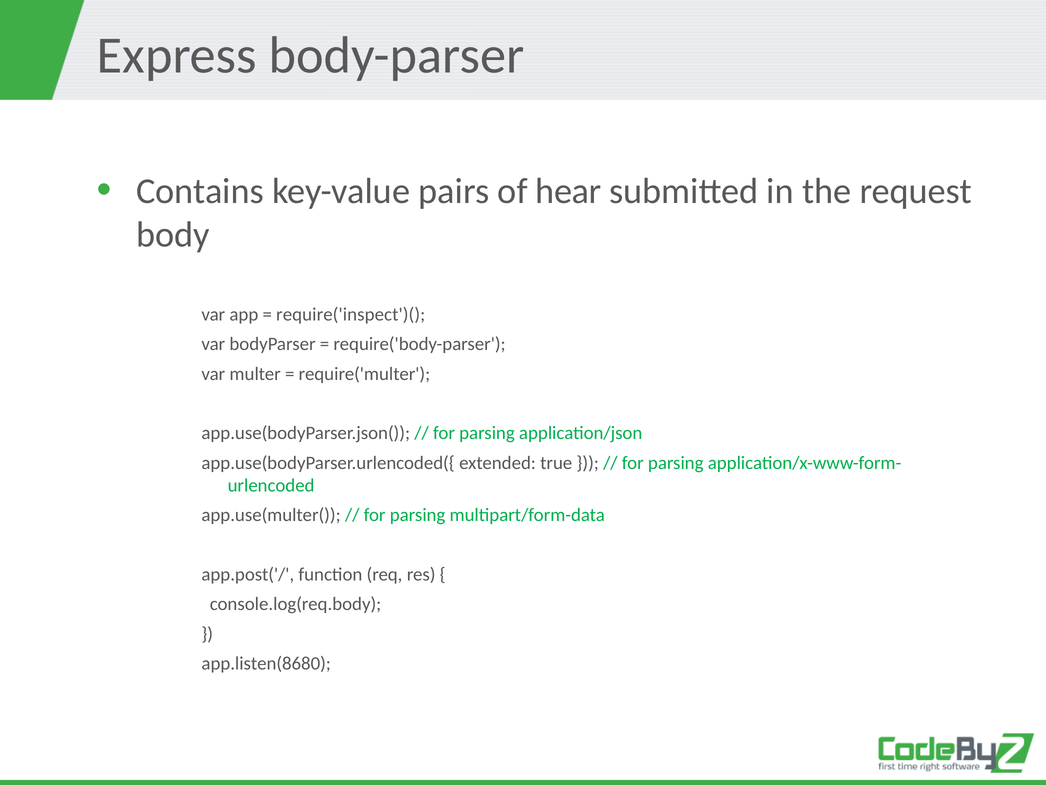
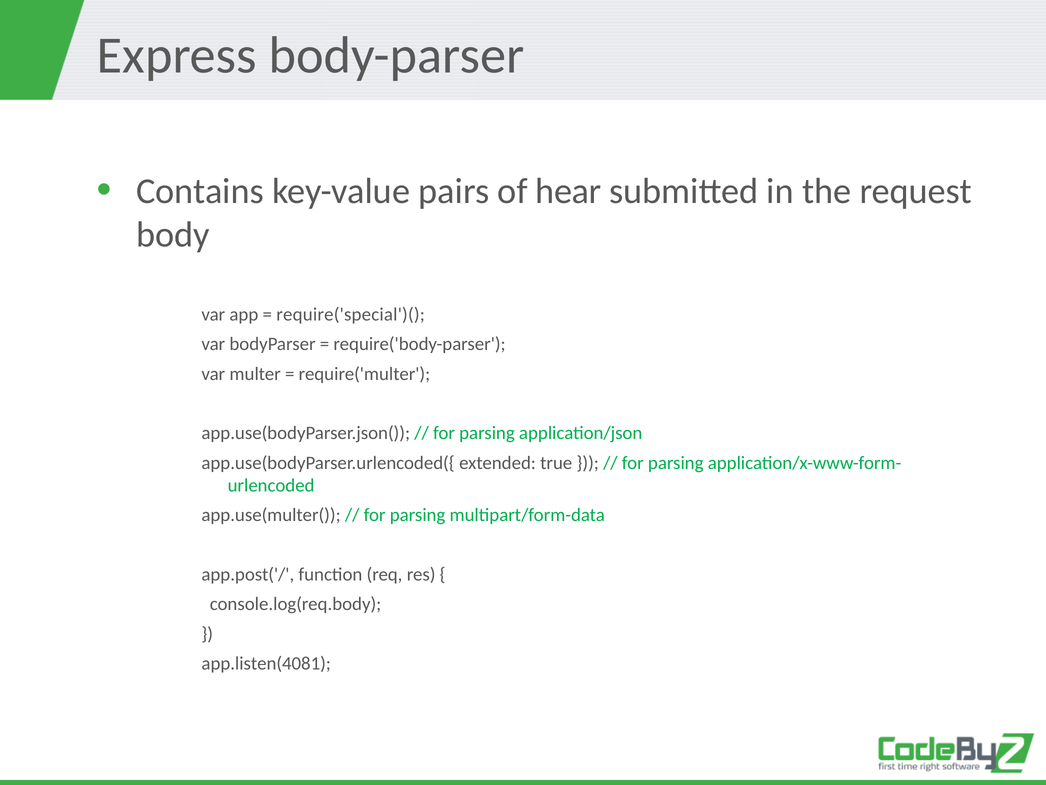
require('inspect')(: require('inspect')( -> require('special')(
app.listen(8680: app.listen(8680 -> app.listen(4081
